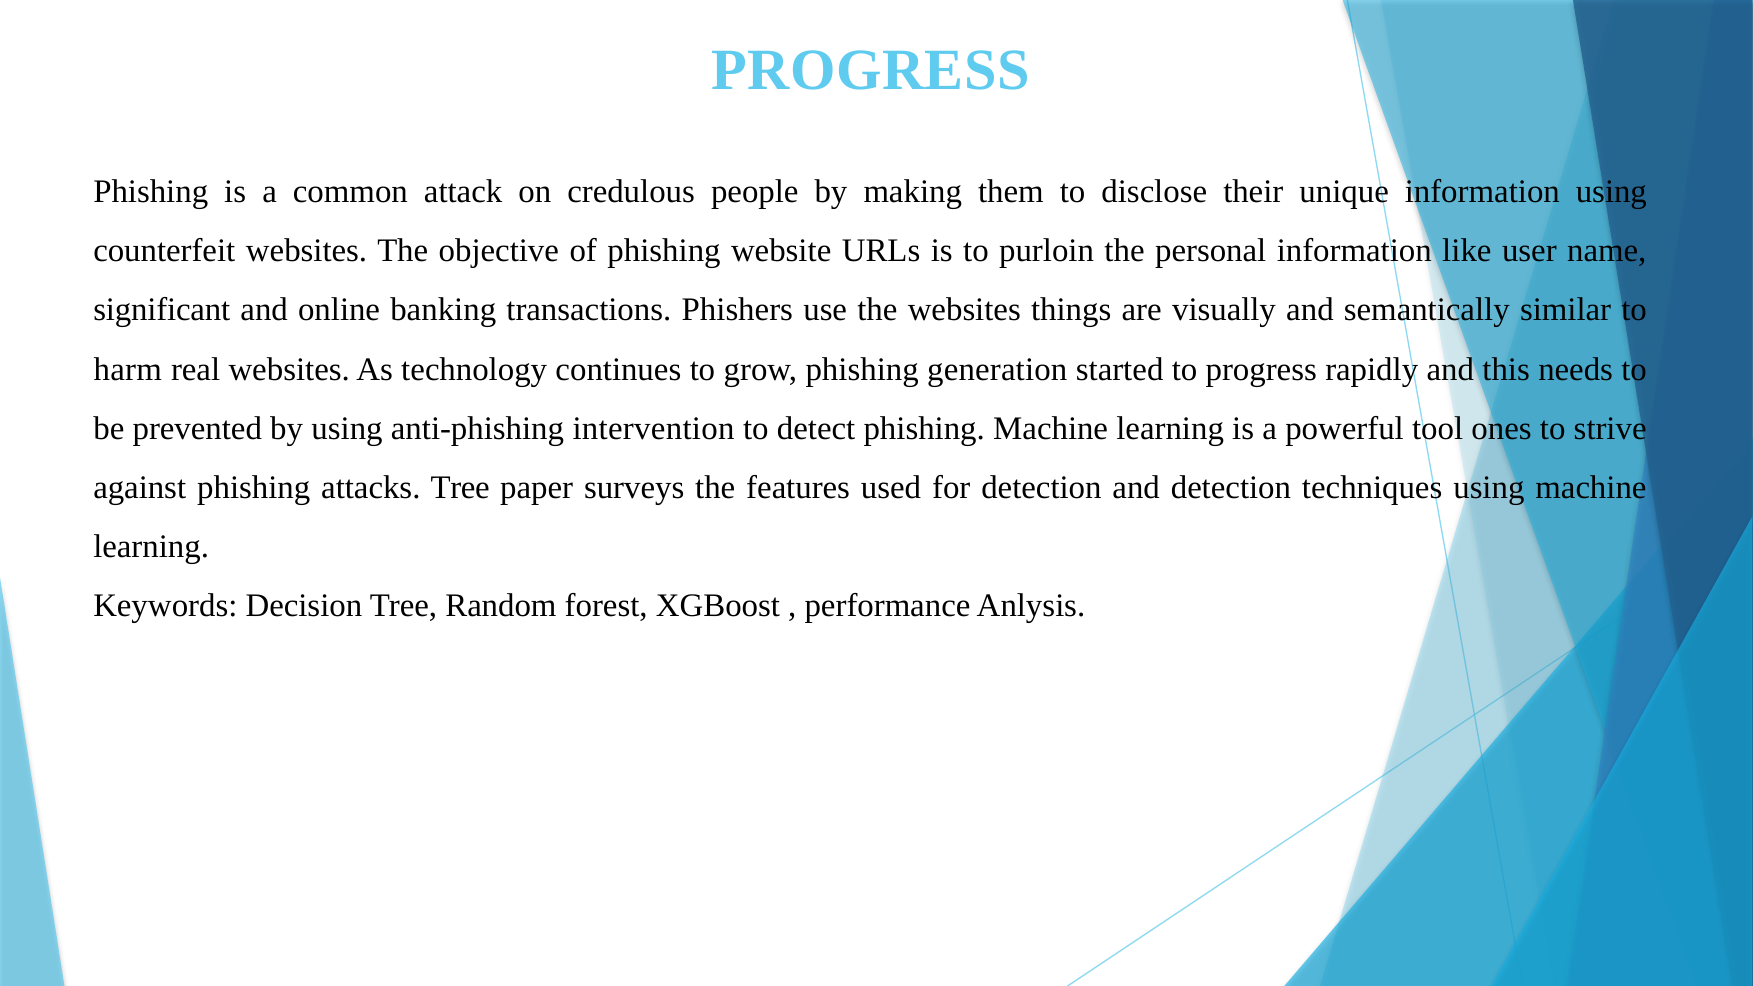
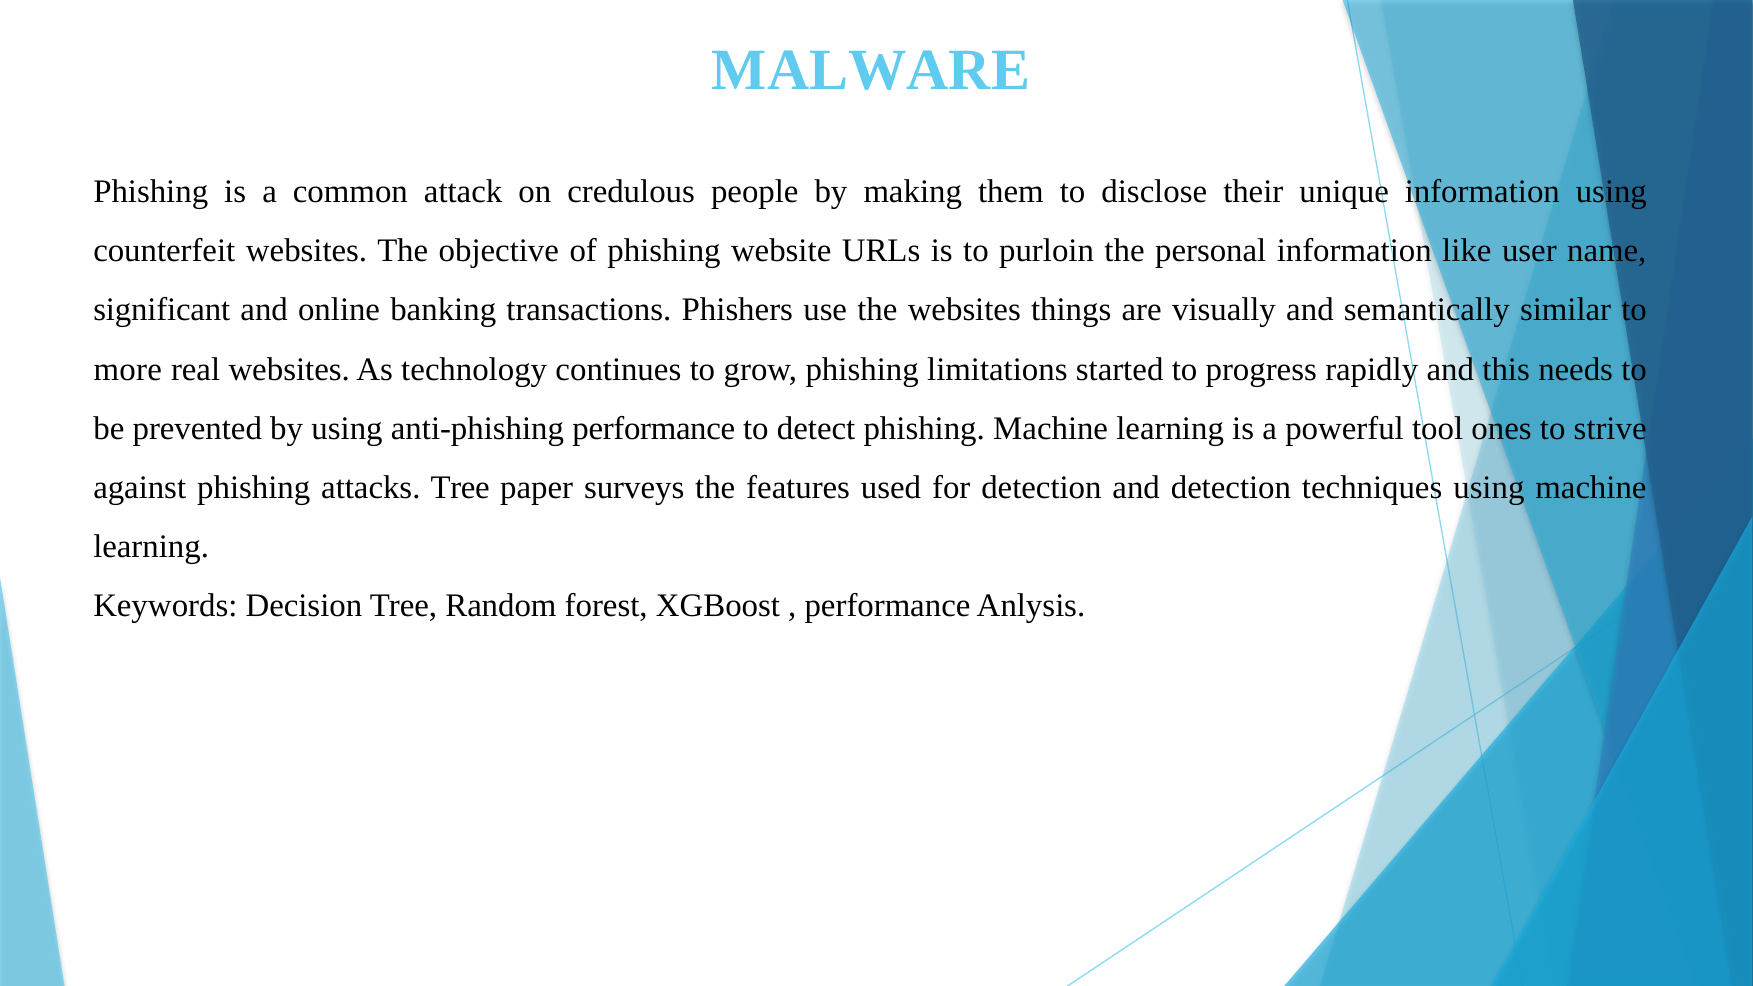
PROGRESS at (871, 70): PROGRESS -> MALWARE
harm: harm -> more
generation: generation -> limitations
anti-phishing intervention: intervention -> performance
